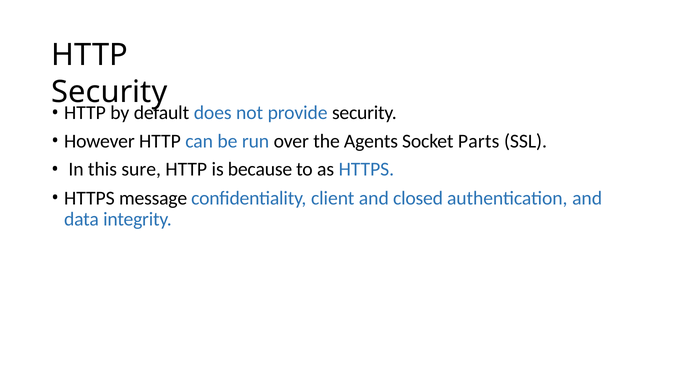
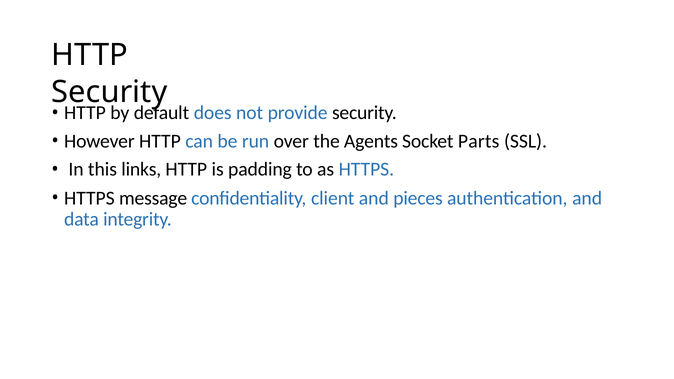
sure: sure -> links
because: because -> padding
closed: closed -> pieces
